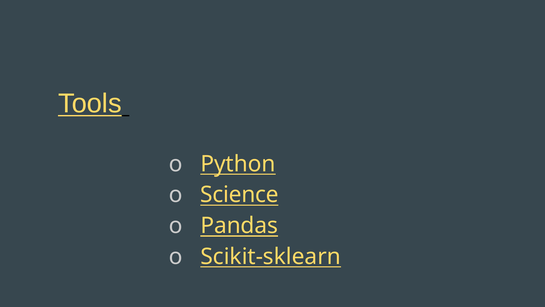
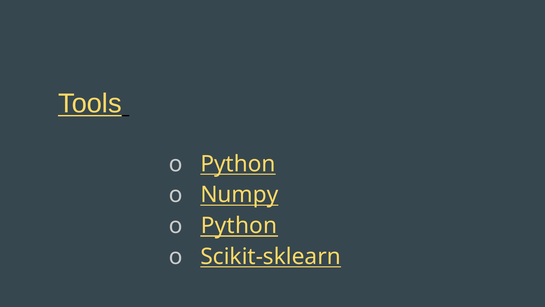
Science: Science -> Numpy
Pandas at (239, 225): Pandas -> Python
